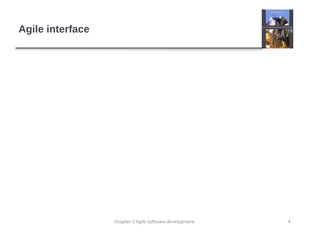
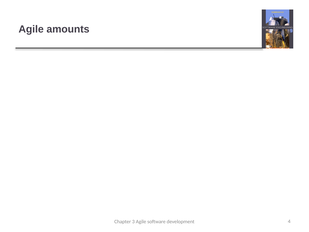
interface: interface -> amounts
